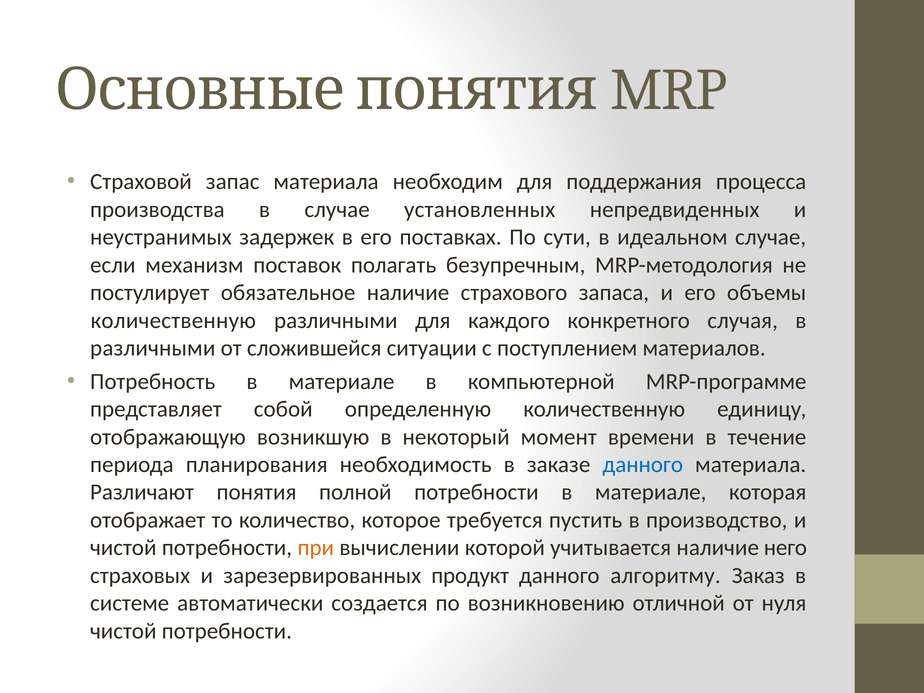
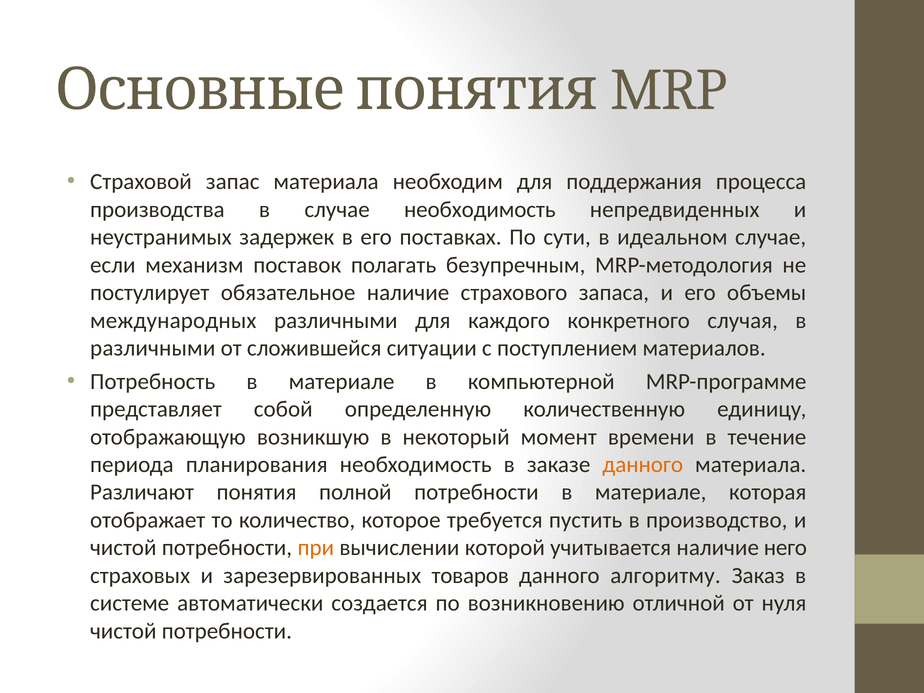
случае установленных: установленных -> необходимость
количественную at (173, 320): количественную -> международных
данного at (643, 465) colour: blue -> orange
продукт: продукт -> товаров
